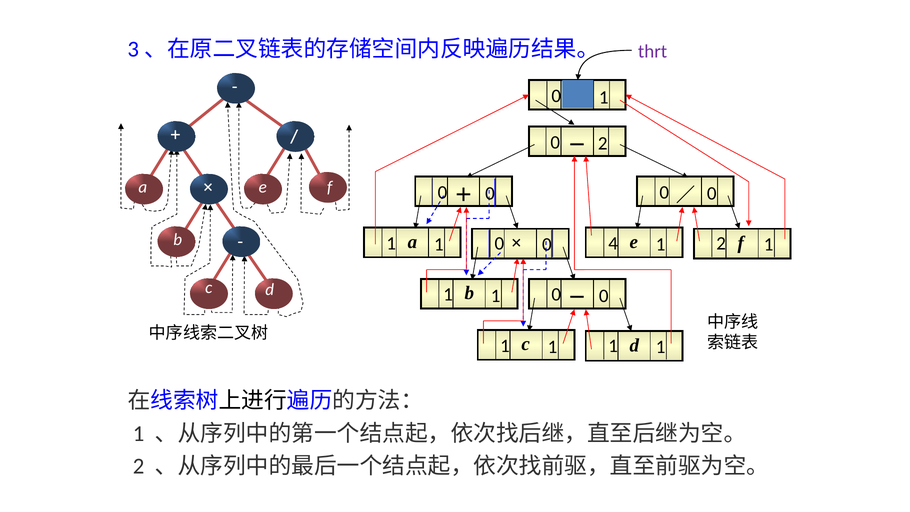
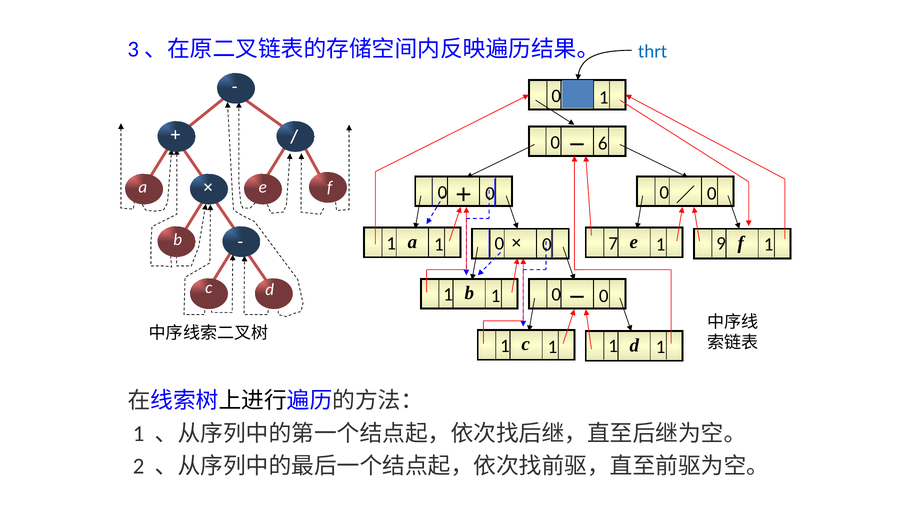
thrt colour: purple -> blue
0 2: 2 -> 6
4: 4 -> 7
1 2: 2 -> 9
